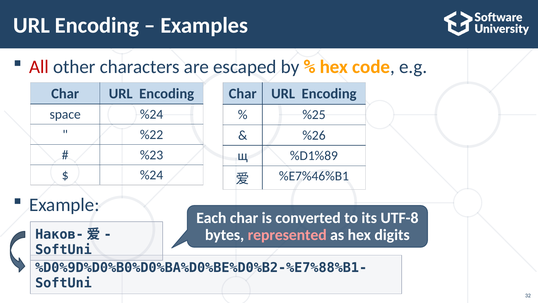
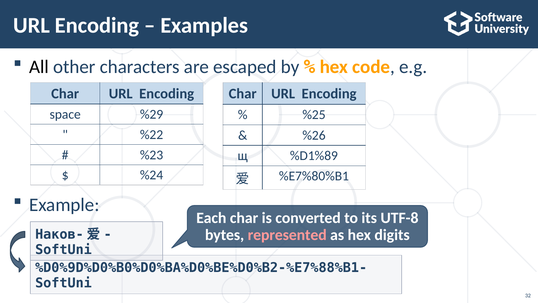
All colour: red -> black
space %24: %24 -> %29
%E7%46%B1: %E7%46%B1 -> %E7%80%B1
